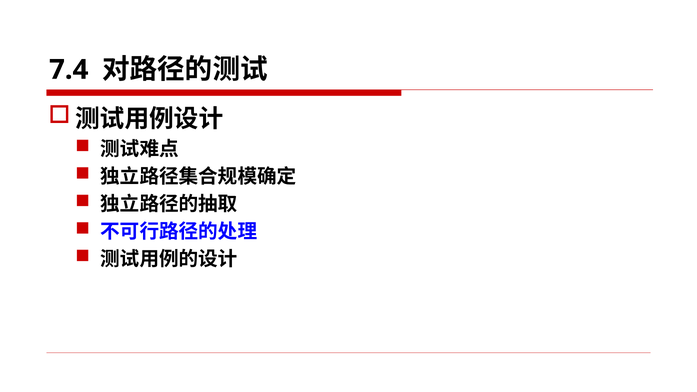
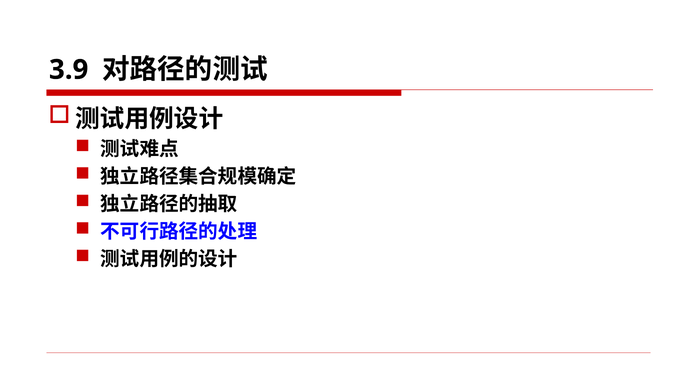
7.4: 7.4 -> 3.9
